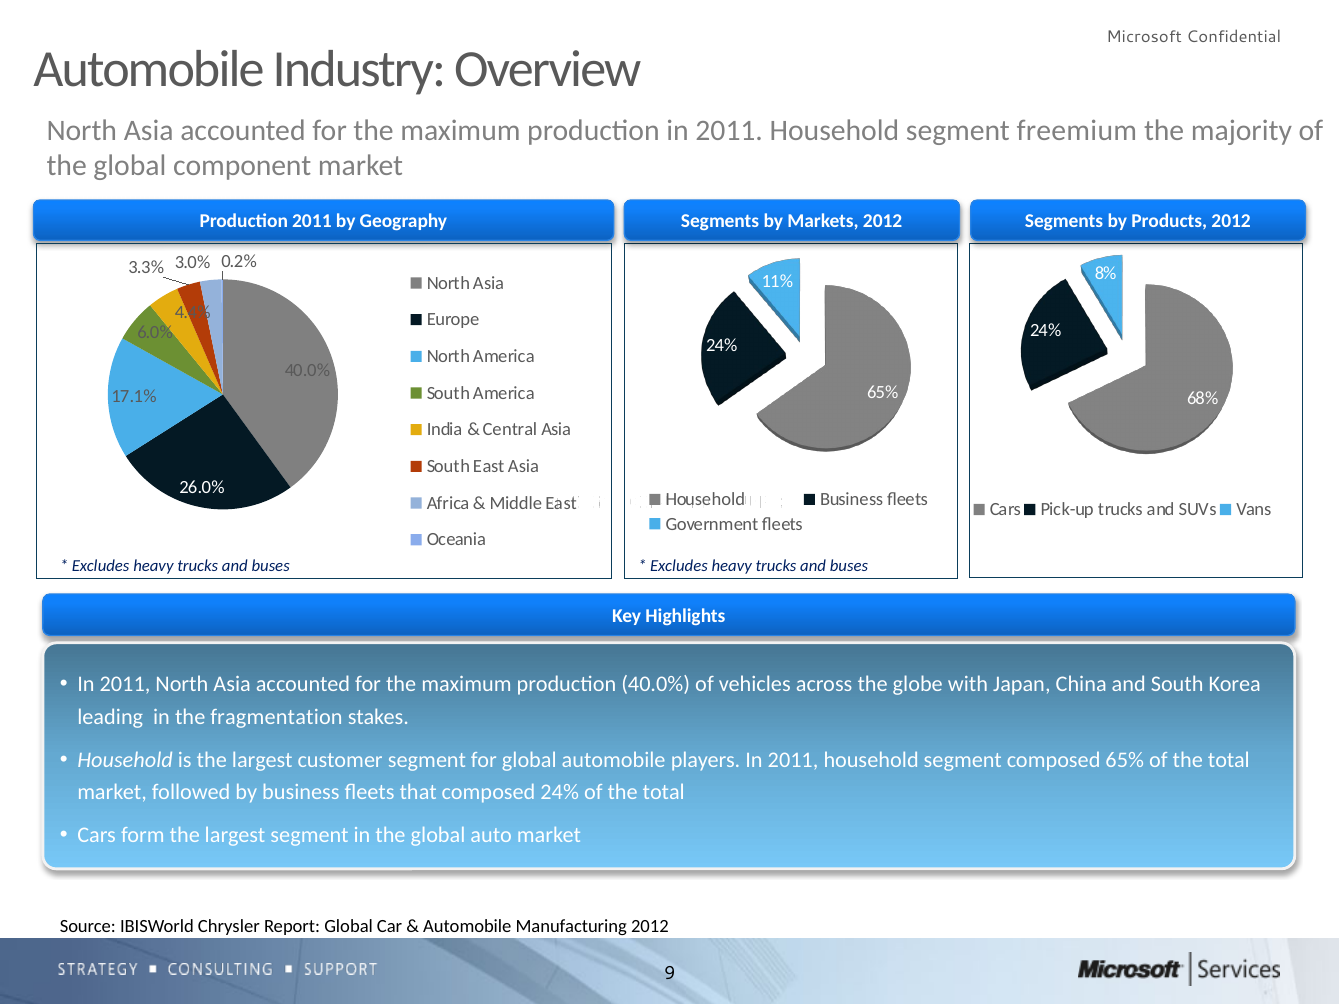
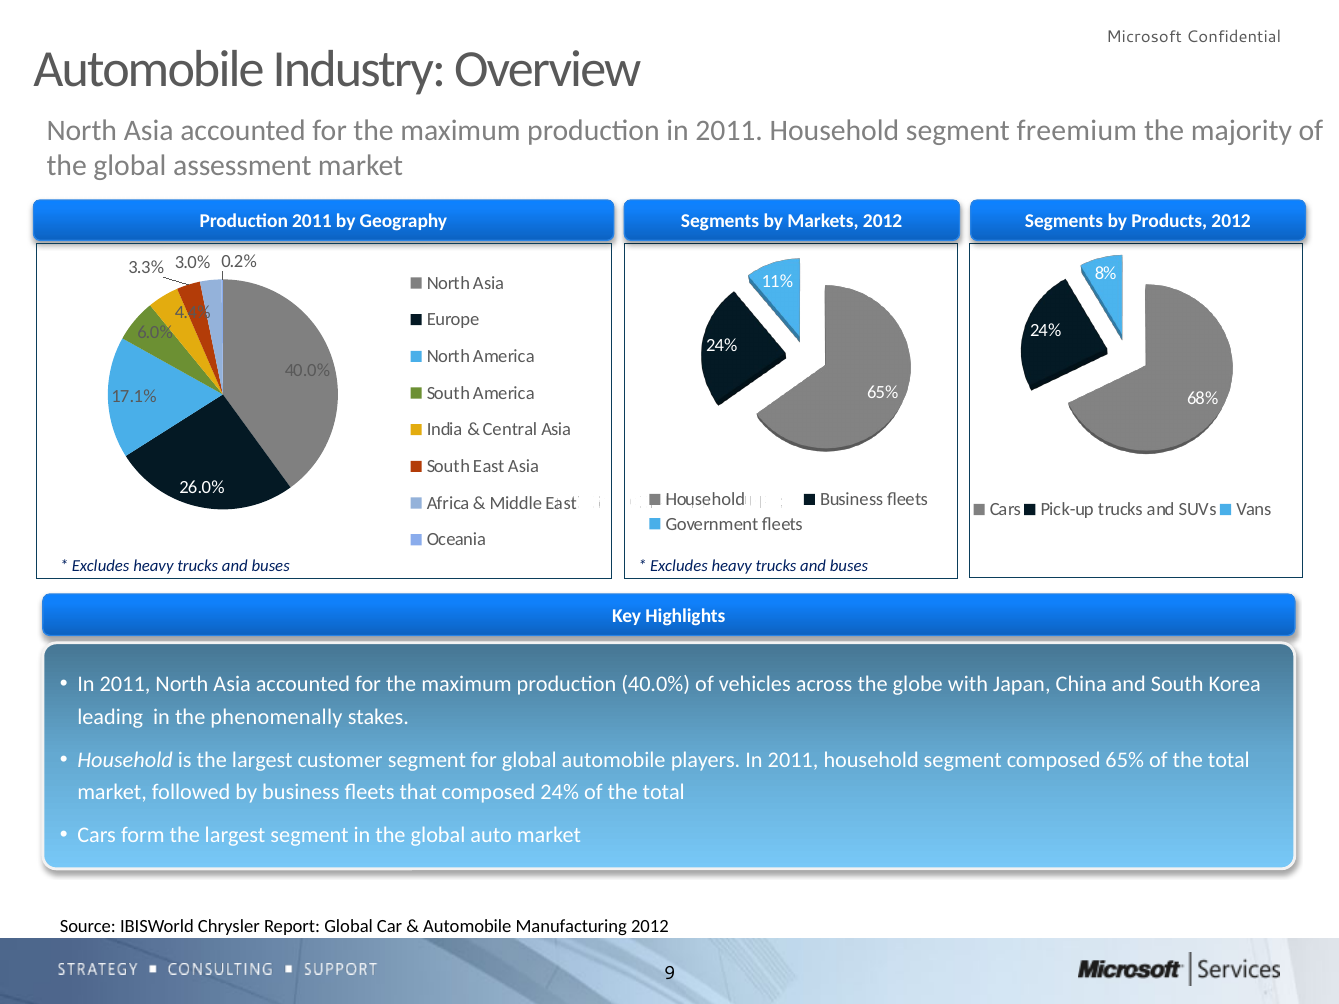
component: component -> assessment
fragmentation: fragmentation -> phenomenally
